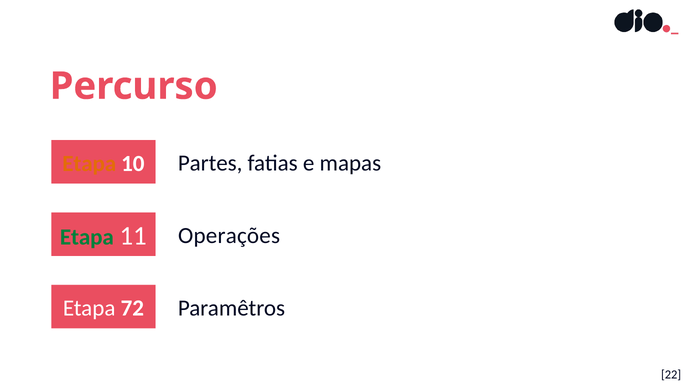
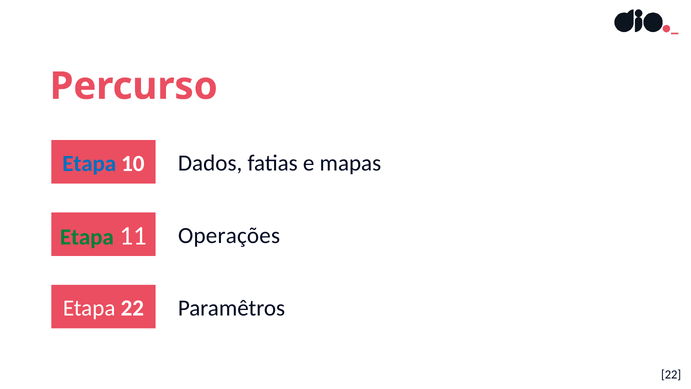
Etapa at (89, 163) colour: orange -> blue
Partes: Partes -> Dados
Etapa 72: 72 -> 22
